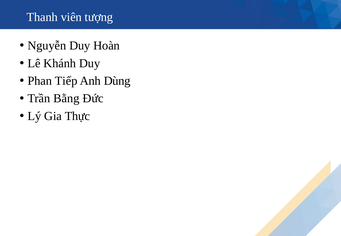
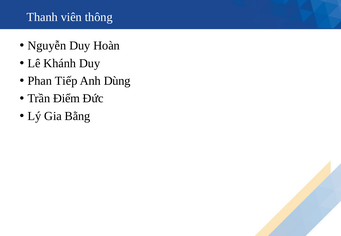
tượng: tượng -> thông
Bằng: Bằng -> Điểm
Thực: Thực -> Bằng
